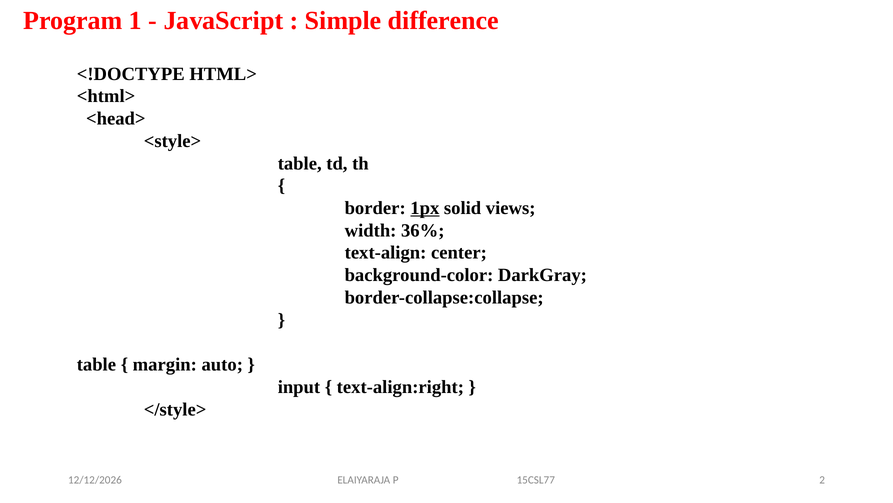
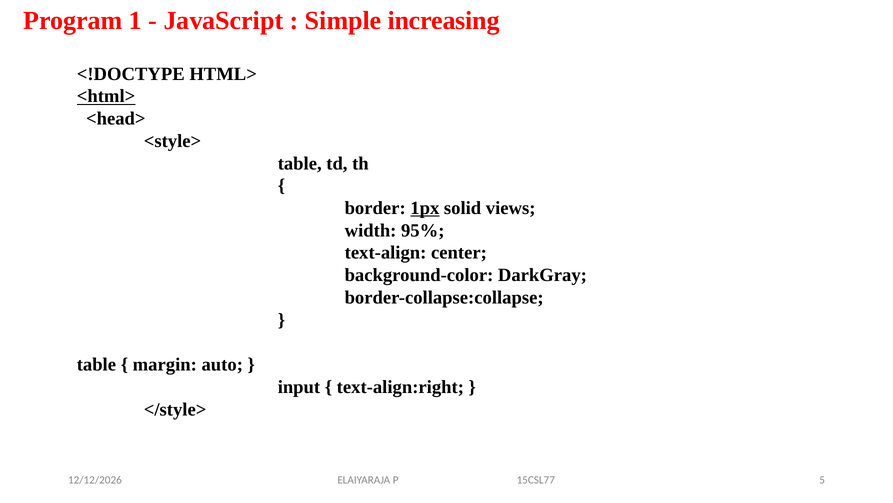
difference: difference -> increasing
<html> underline: none -> present
36%: 36% -> 95%
2: 2 -> 5
